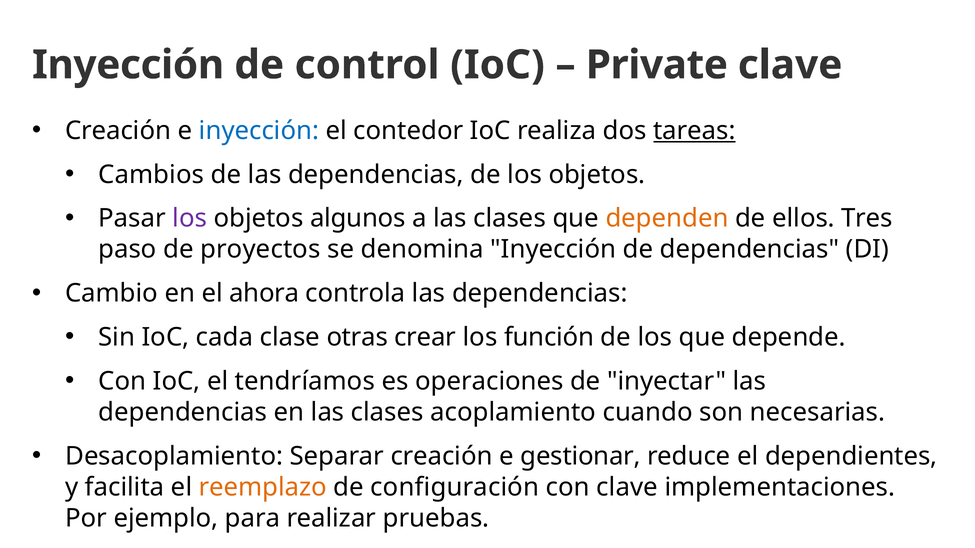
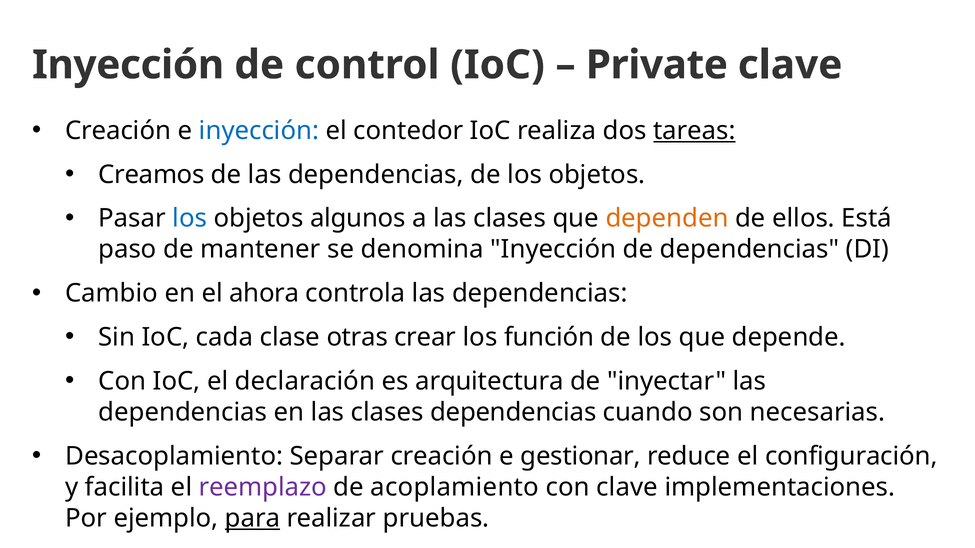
Cambios: Cambios -> Creamos
los at (190, 219) colour: purple -> blue
Tres: Tres -> Está
proyectos: proyectos -> mantener
tendríamos: tendríamos -> declaración
operaciones: operaciones -> arquitectura
clases acoplamiento: acoplamiento -> dependencias
dependientes: dependientes -> configuración
reemplazo colour: orange -> purple
configuración: configuración -> acoplamiento
para underline: none -> present
